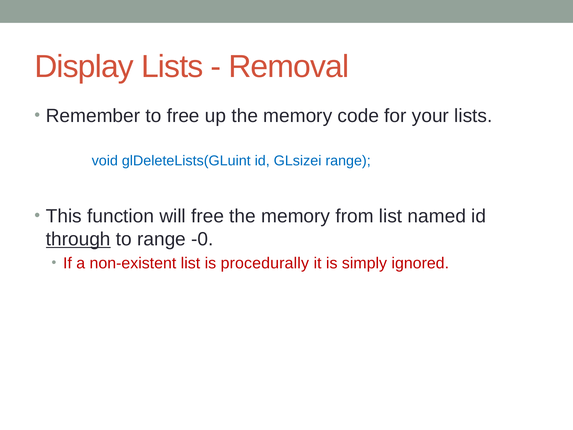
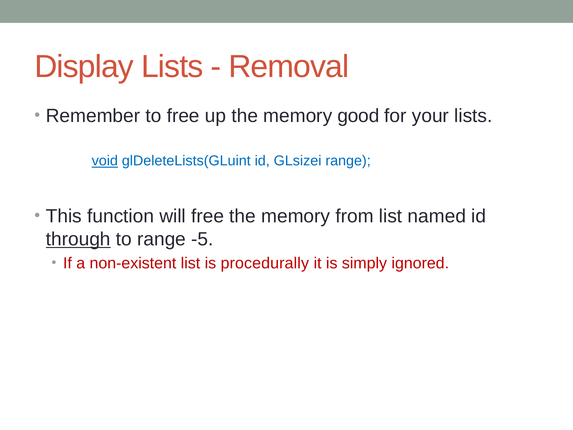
code: code -> good
void underline: none -> present
-0: -0 -> -5
